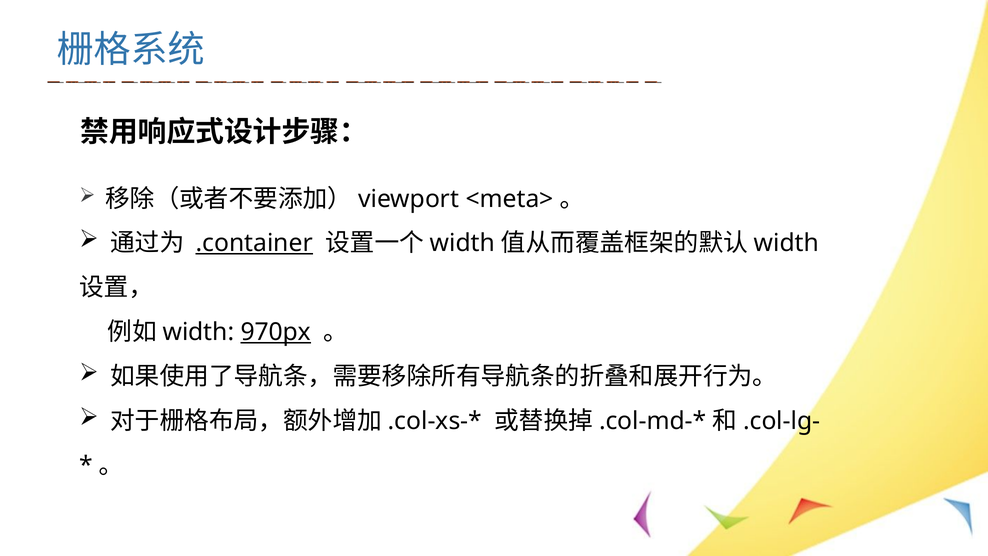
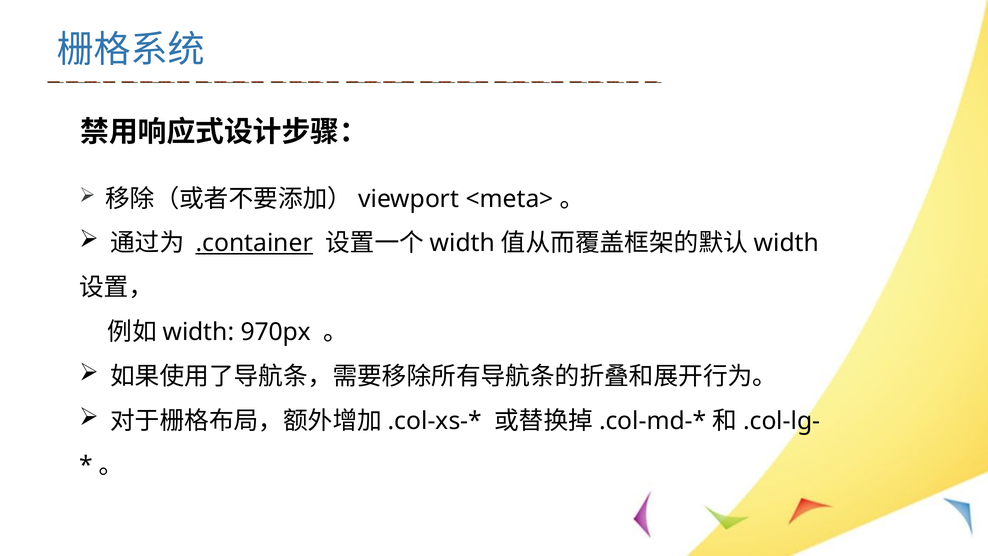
970px underline: present -> none
